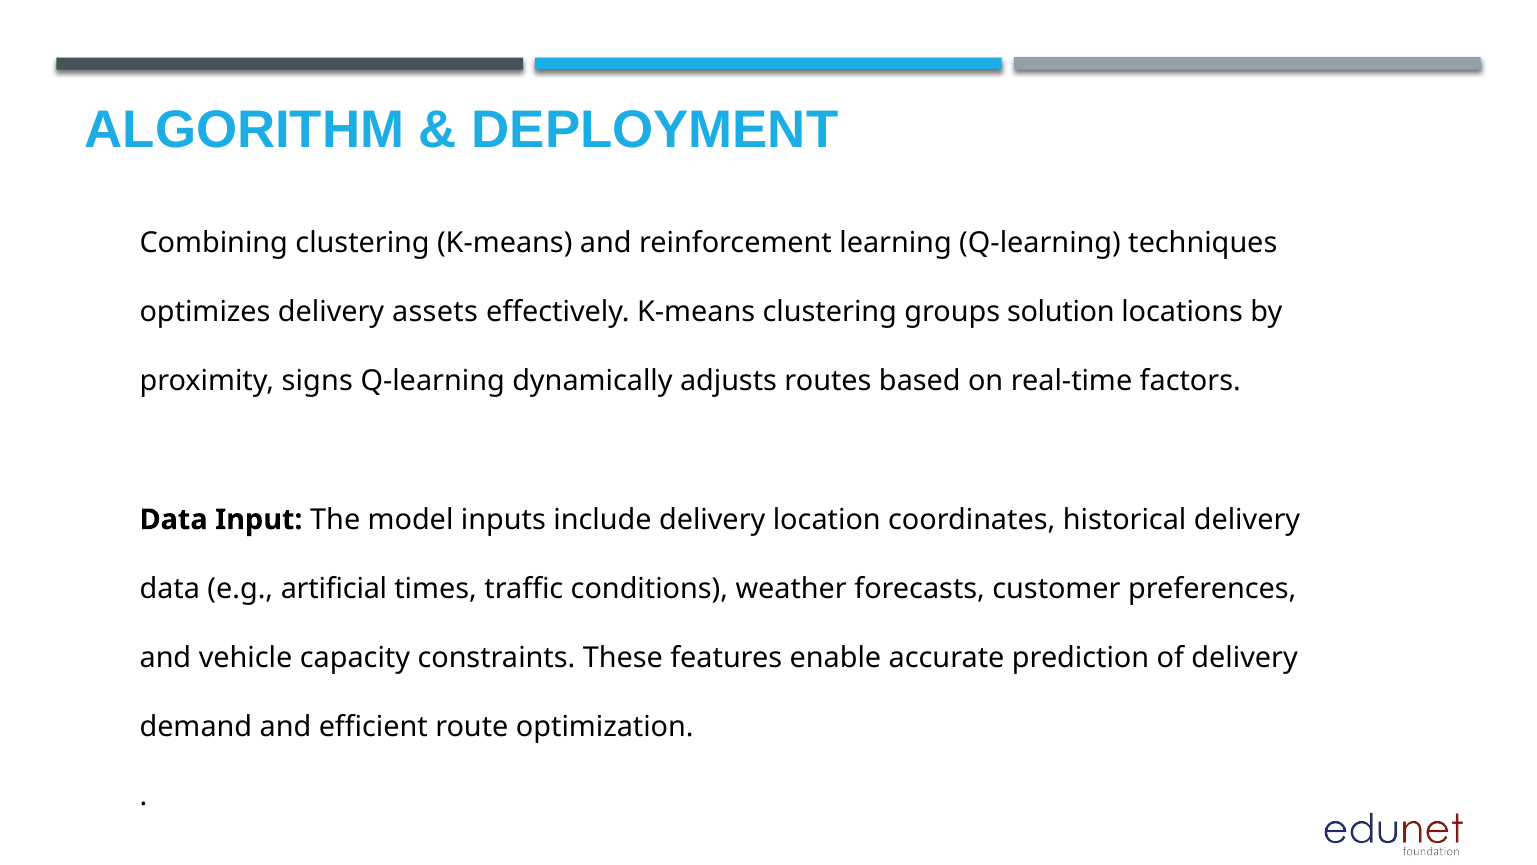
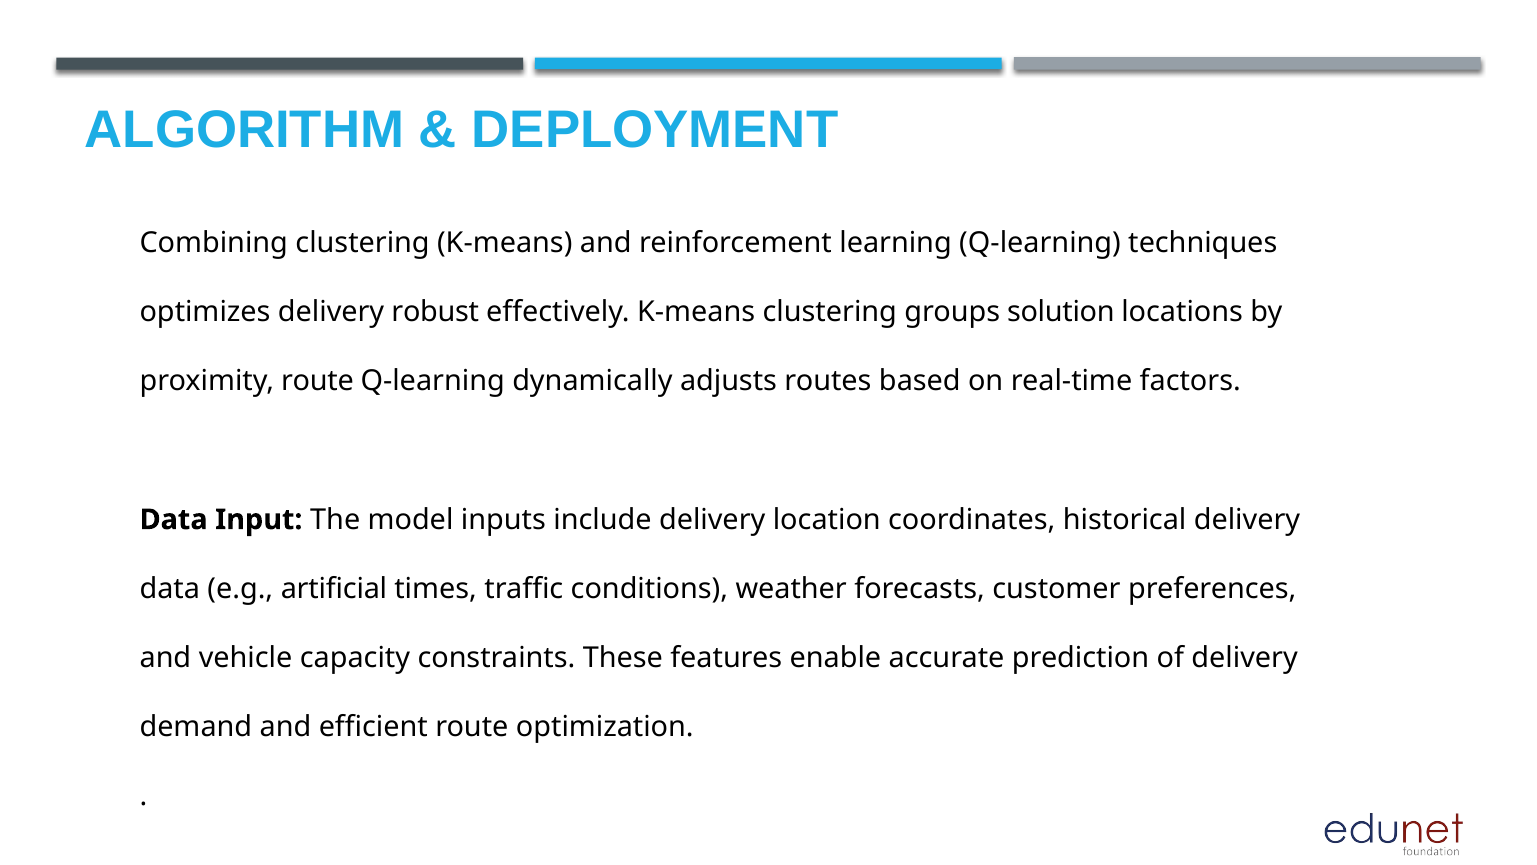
assets: assets -> robust
proximity signs: signs -> route
